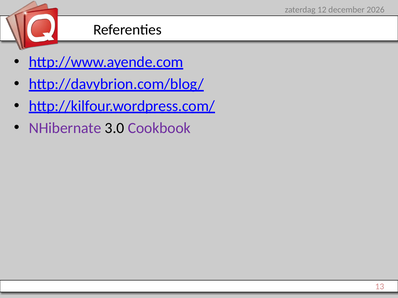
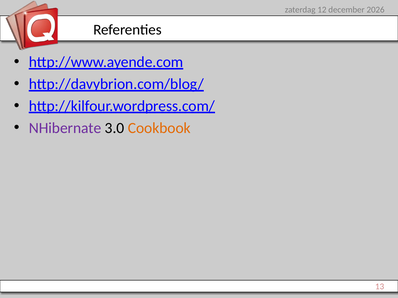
Cookbook colour: purple -> orange
